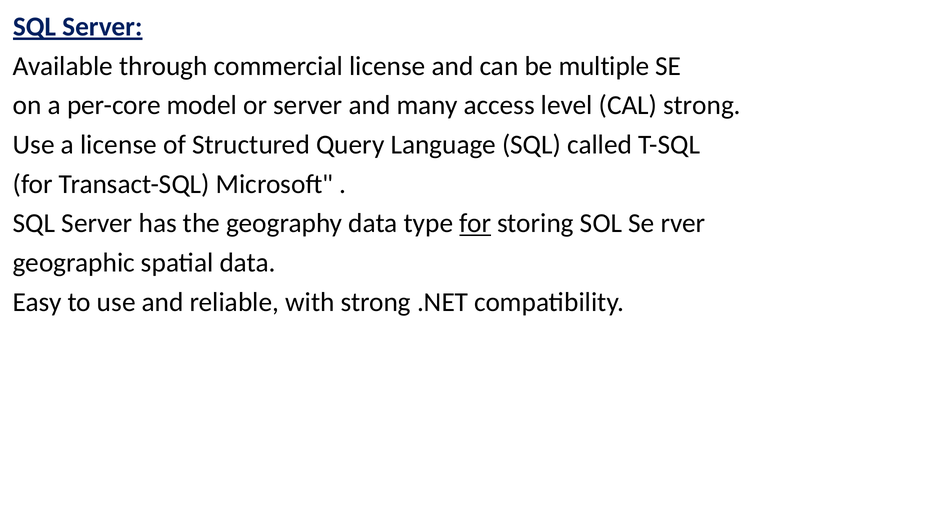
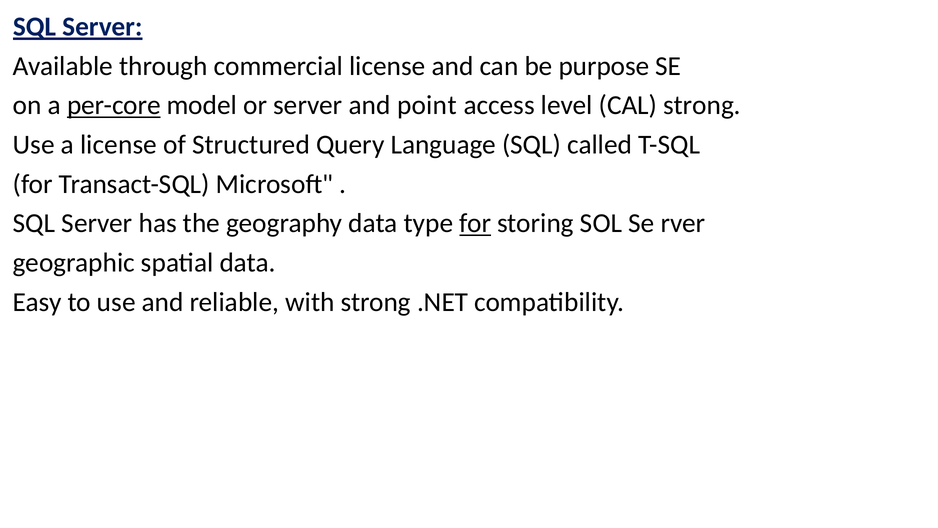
multiple: multiple -> purpose
per-core underline: none -> present
many: many -> point
